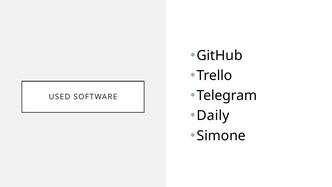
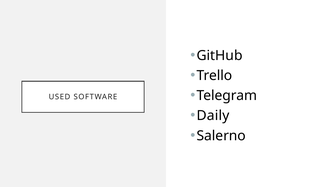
Simone: Simone -> Salerno
